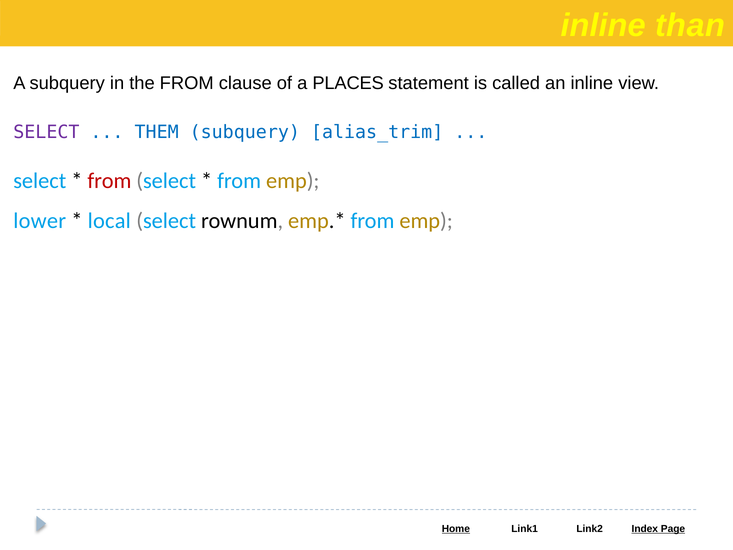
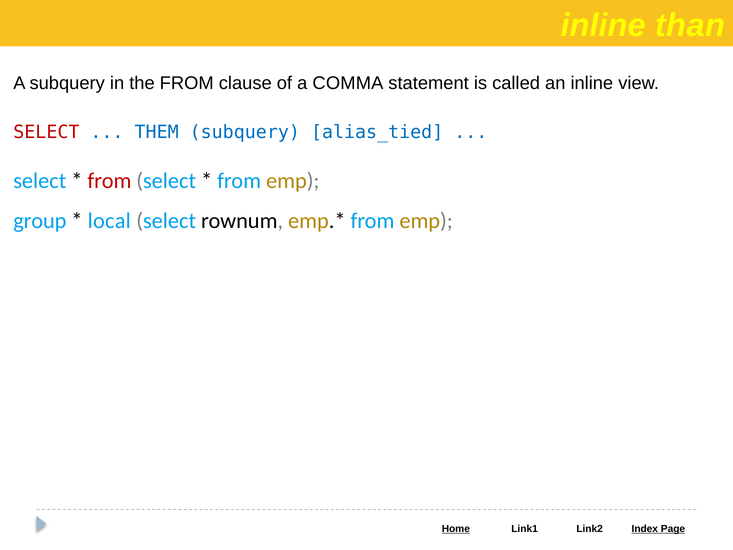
PLACES: PLACES -> COMMA
SELECT at (46, 132) colour: purple -> red
alias_trim: alias_trim -> alias_tied
lower: lower -> group
